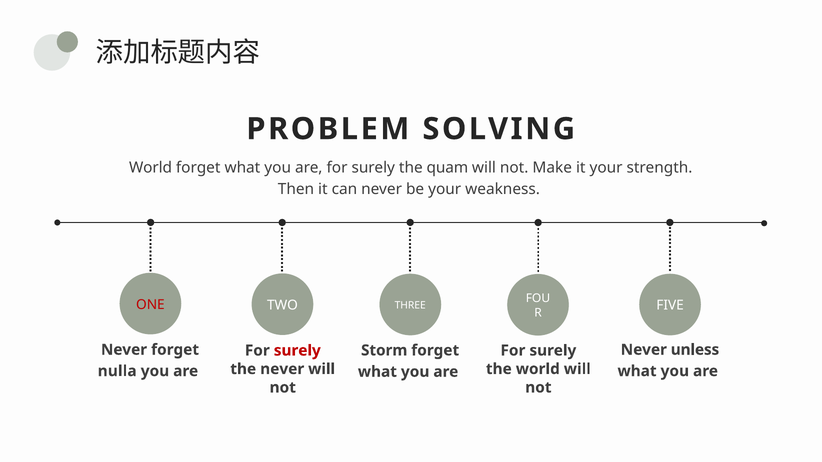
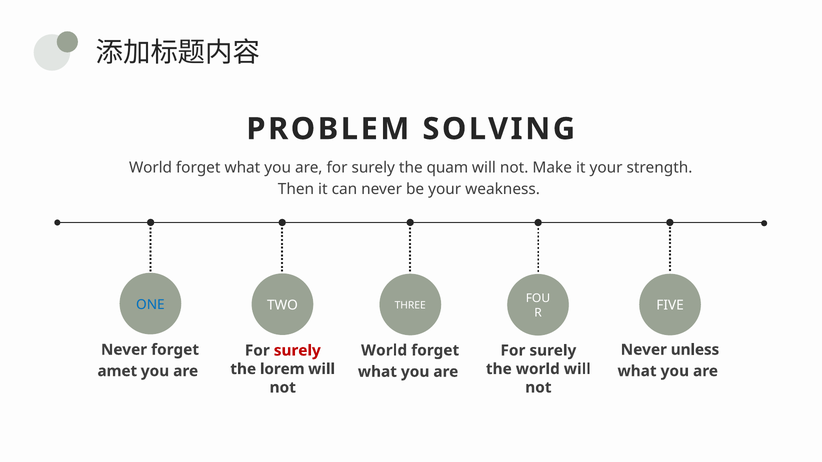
ONE colour: red -> blue
Storm at (384, 351): Storm -> World
the never: never -> lorem
nulla: nulla -> amet
